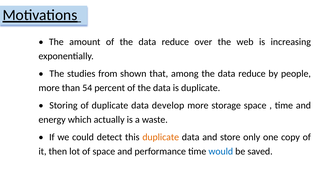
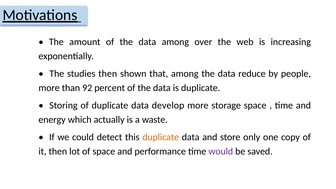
of the data reduce: reduce -> among
studies from: from -> then
54: 54 -> 92
would colour: blue -> purple
